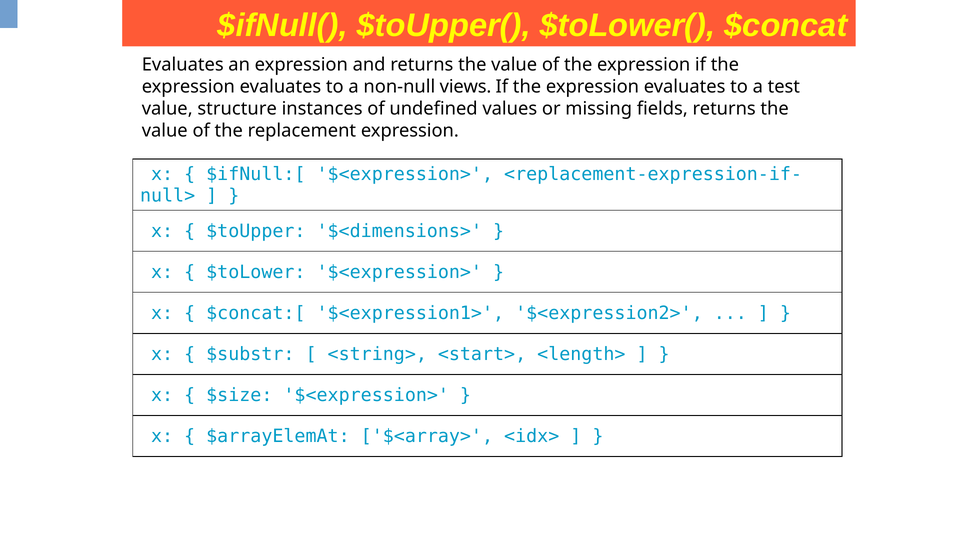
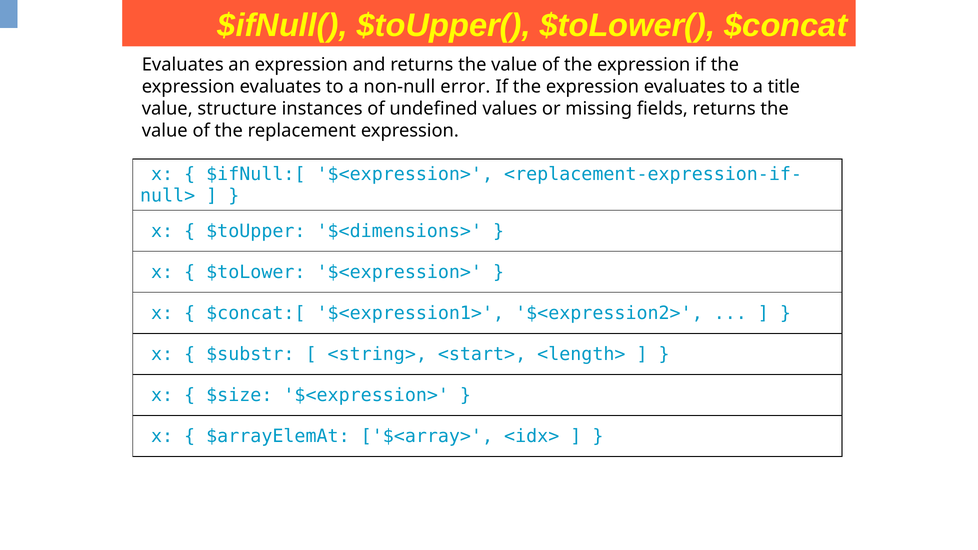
views: views -> error
test: test -> title
